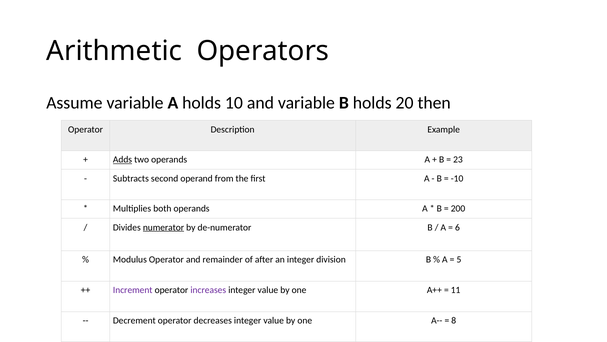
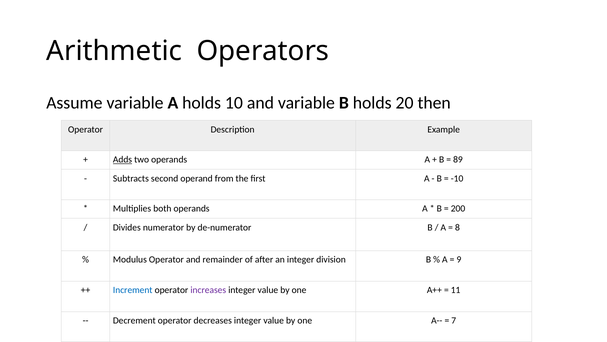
23: 23 -> 89
numerator underline: present -> none
6: 6 -> 8
5: 5 -> 9
Increment colour: purple -> blue
8: 8 -> 7
